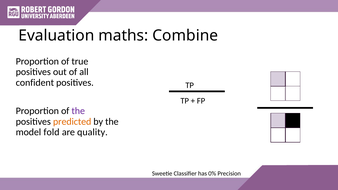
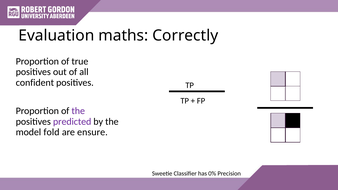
Combine: Combine -> Correctly
predicted colour: orange -> purple
quality: quality -> ensure
